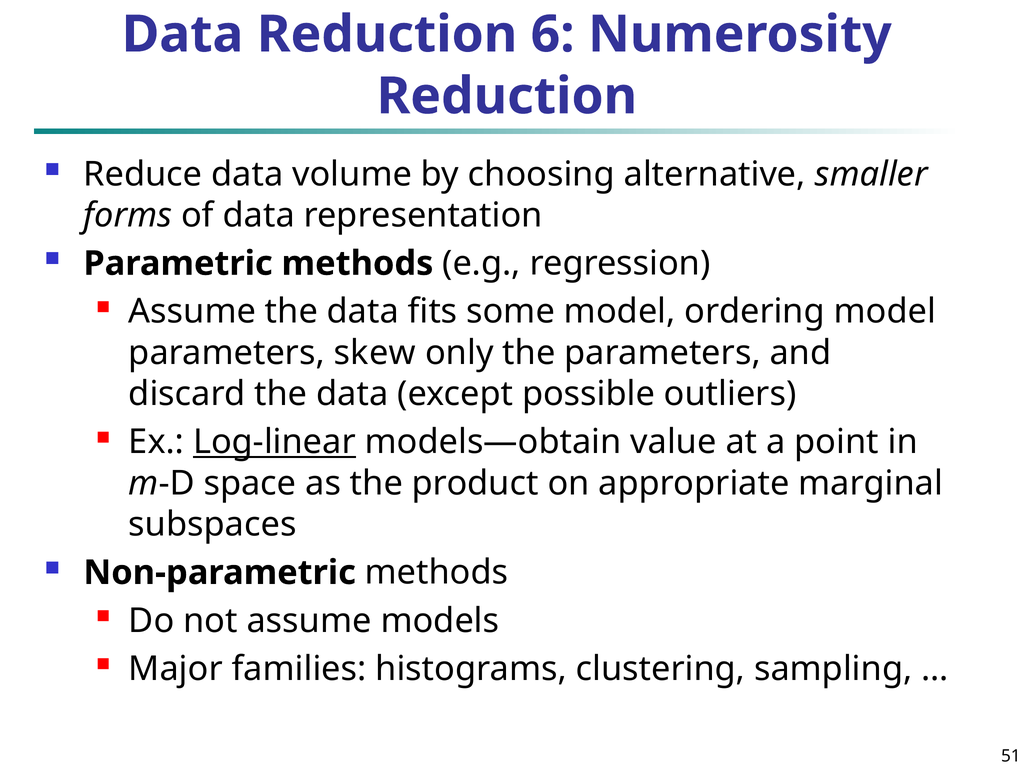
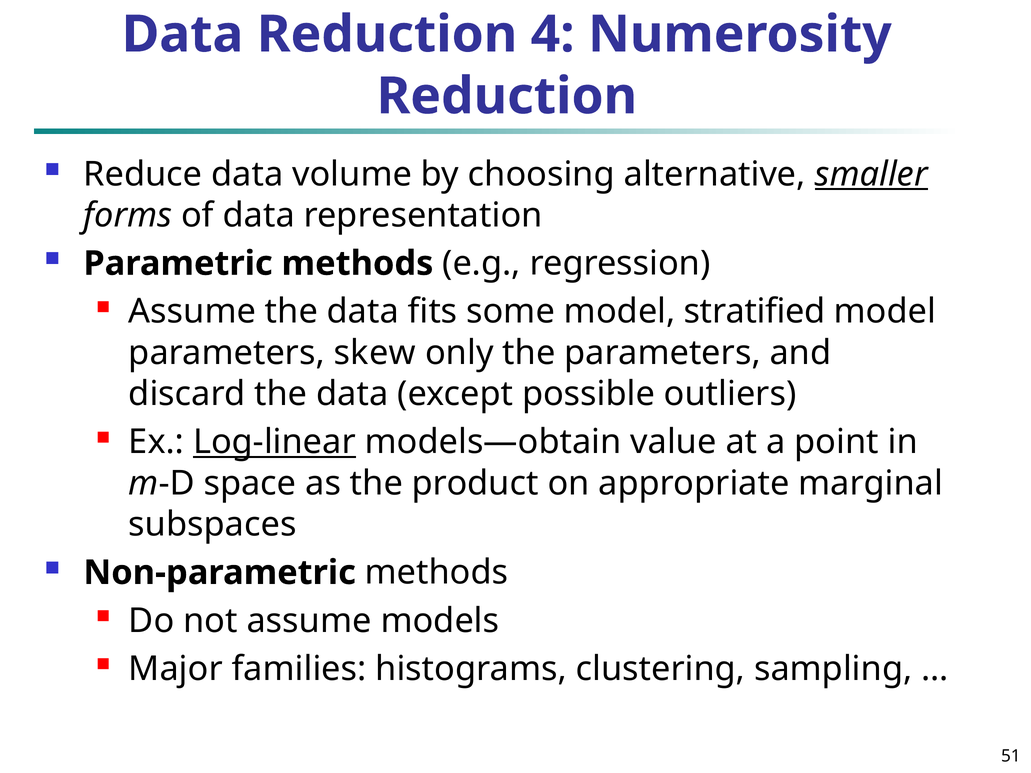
6: 6 -> 4
smaller underline: none -> present
ordering: ordering -> stratified
